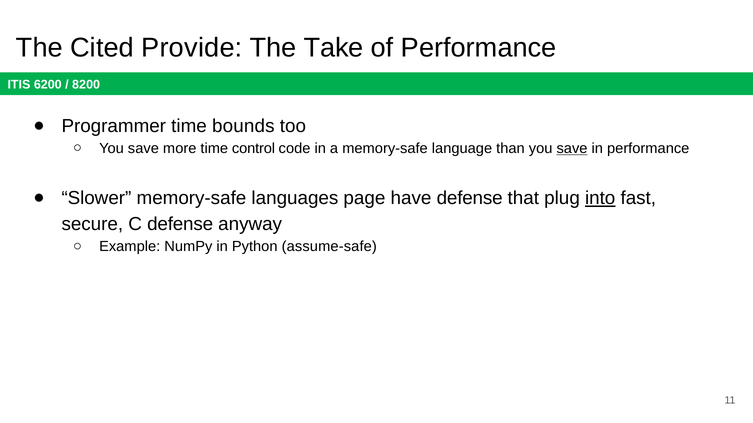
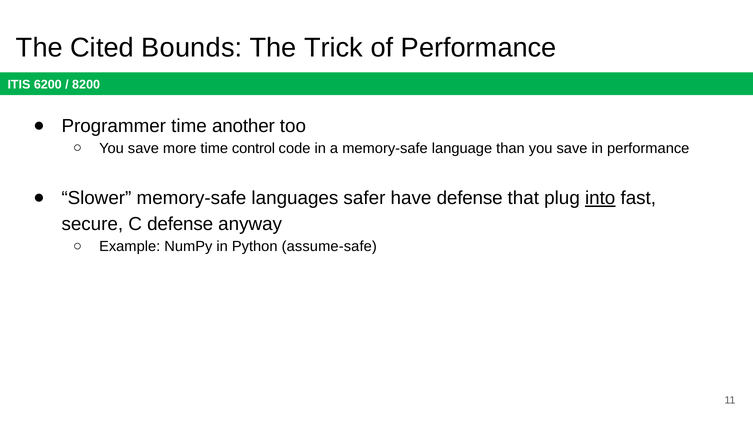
Provide: Provide -> Bounds
Take: Take -> Trick
bounds: bounds -> another
save at (572, 149) underline: present -> none
page: page -> safer
